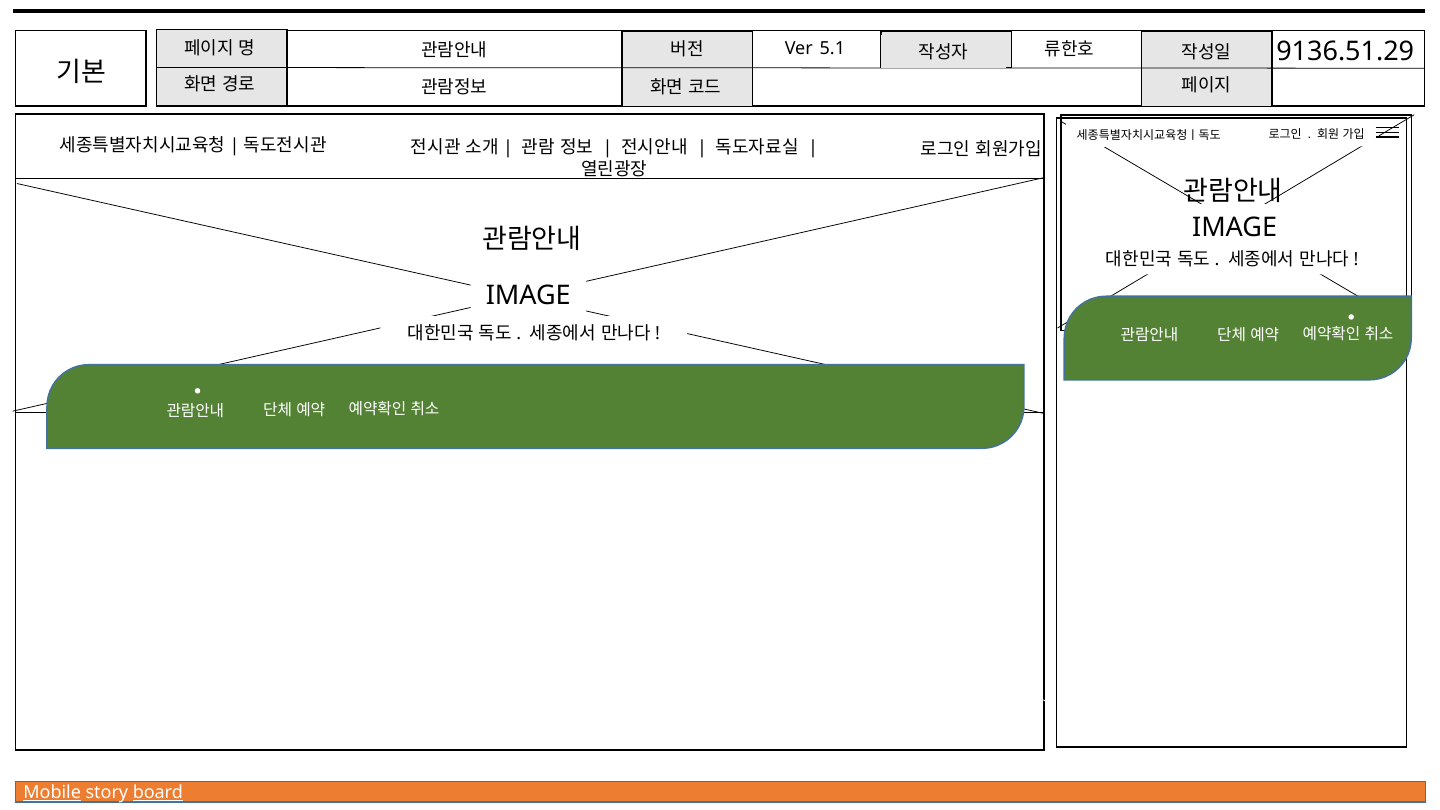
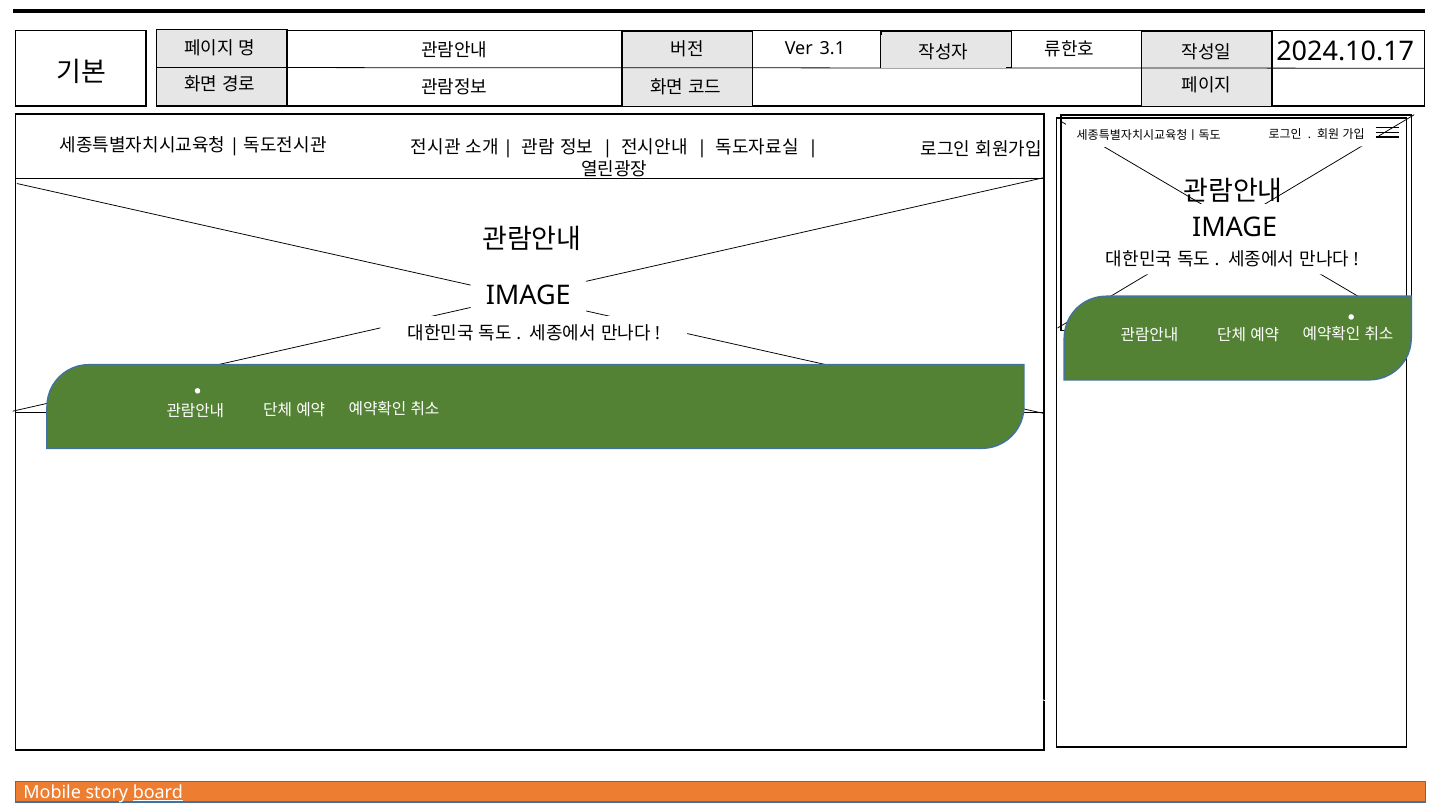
9136.51.29: 9136.51.29 -> 2024.10.17
5.1: 5.1 -> 3.1
Mobile underline: present -> none
